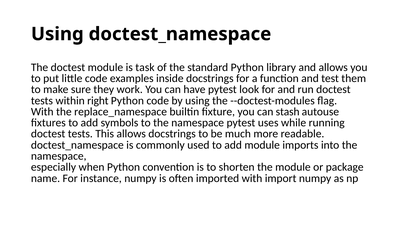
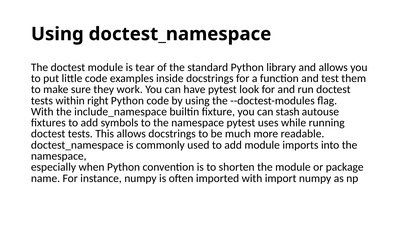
task: task -> tear
replace_namespace: replace_namespace -> include_namespace
